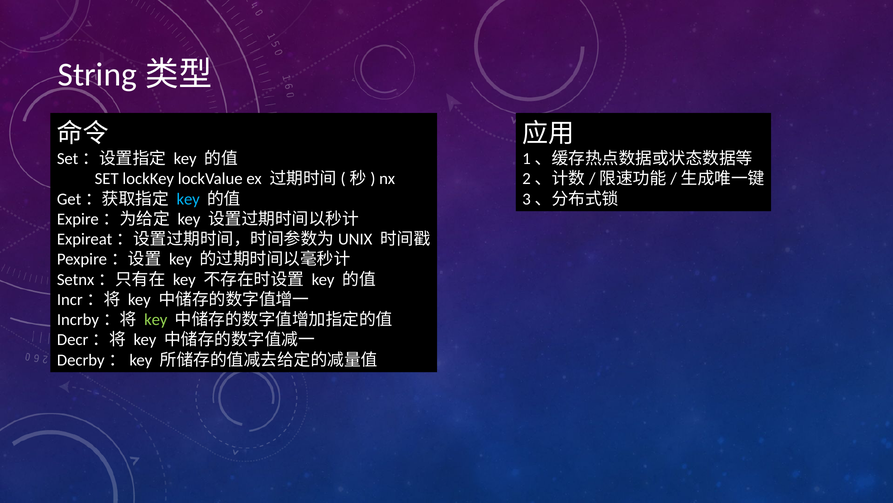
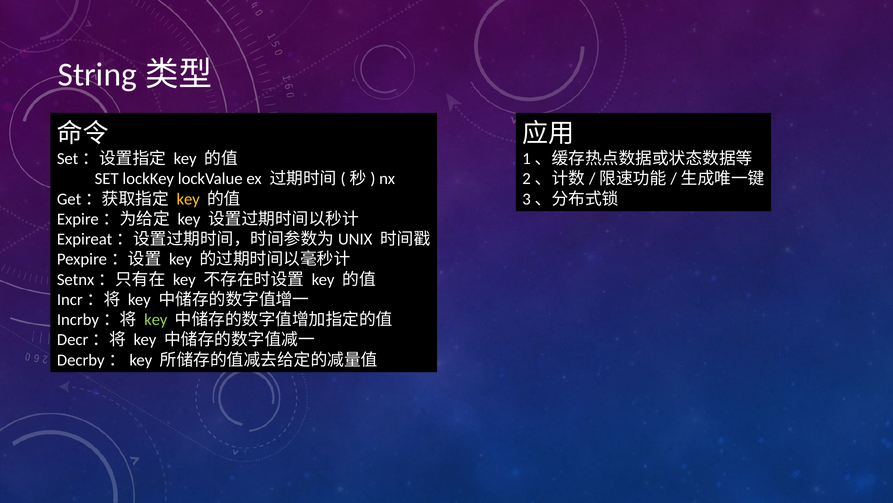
key at (188, 199) colour: light blue -> yellow
